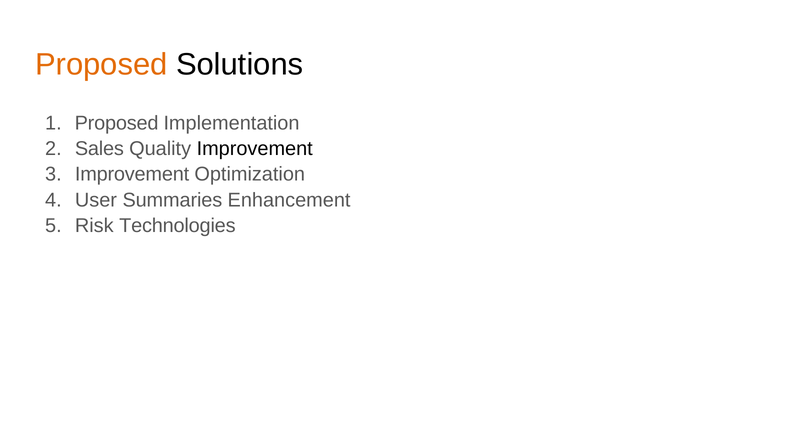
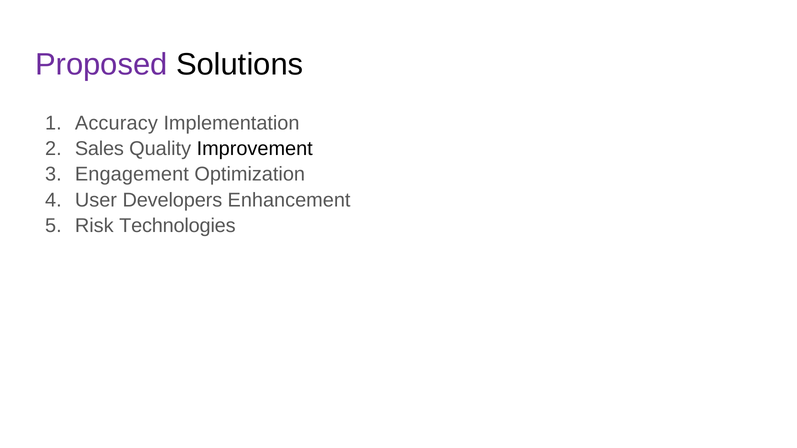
Proposed at (101, 65) colour: orange -> purple
Proposed at (117, 123): Proposed -> Accuracy
Improvement at (132, 175): Improvement -> Engagement
Summaries: Summaries -> Developers
